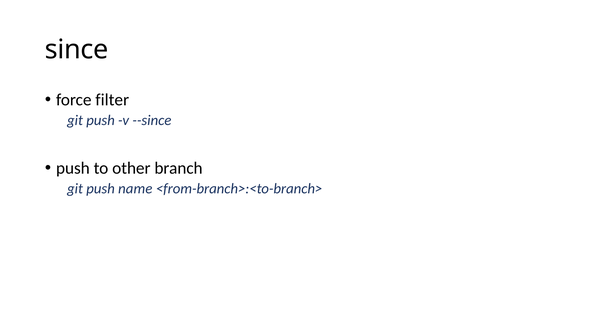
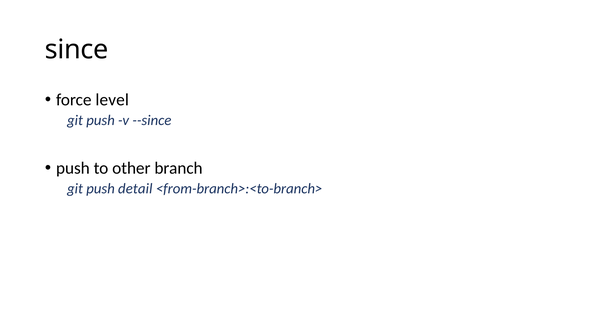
filter: filter -> level
name: name -> detail
